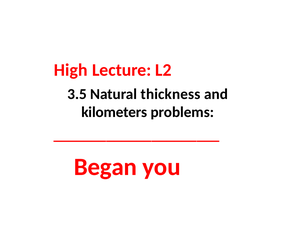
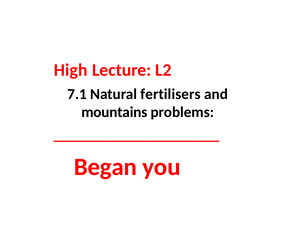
3.5: 3.5 -> 7.1
thickness: thickness -> fertilisers
kilometers: kilometers -> mountains
